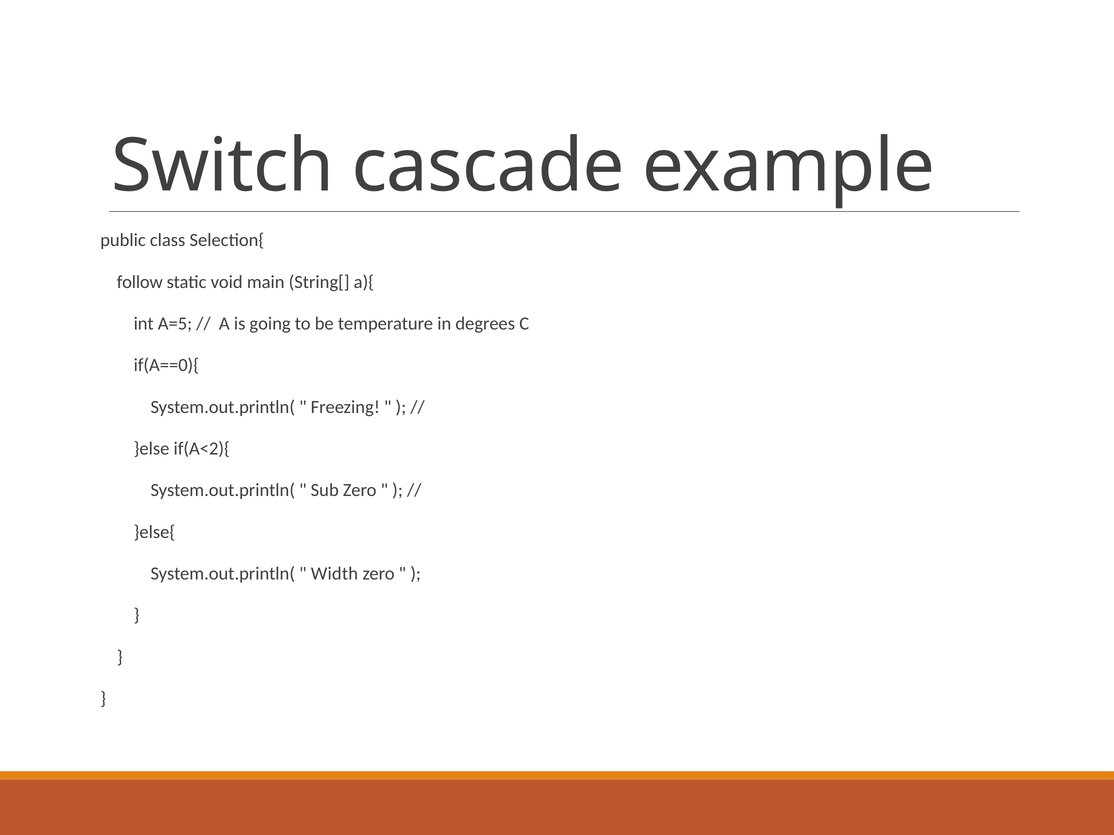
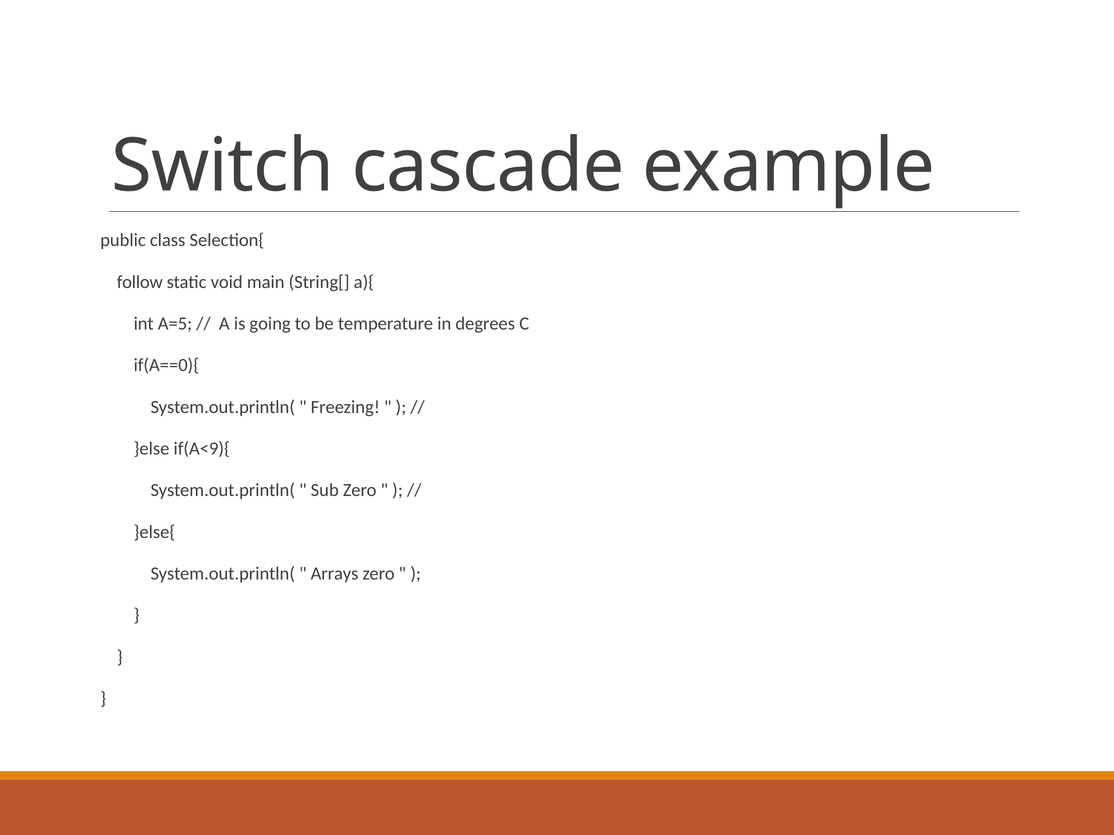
if(A<2){: if(A<2){ -> if(A<9){
Width: Width -> Arrays
